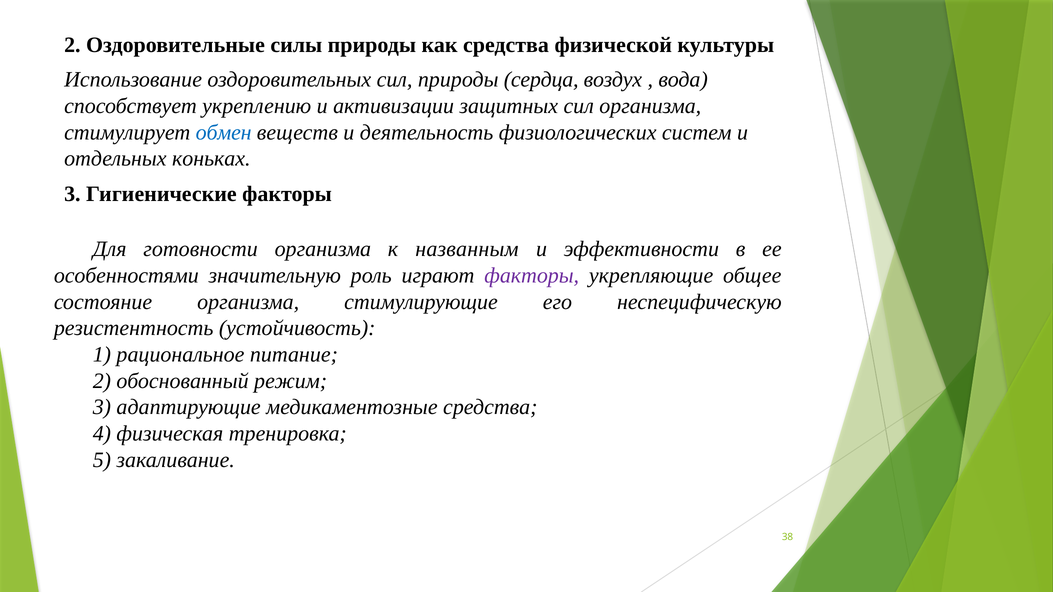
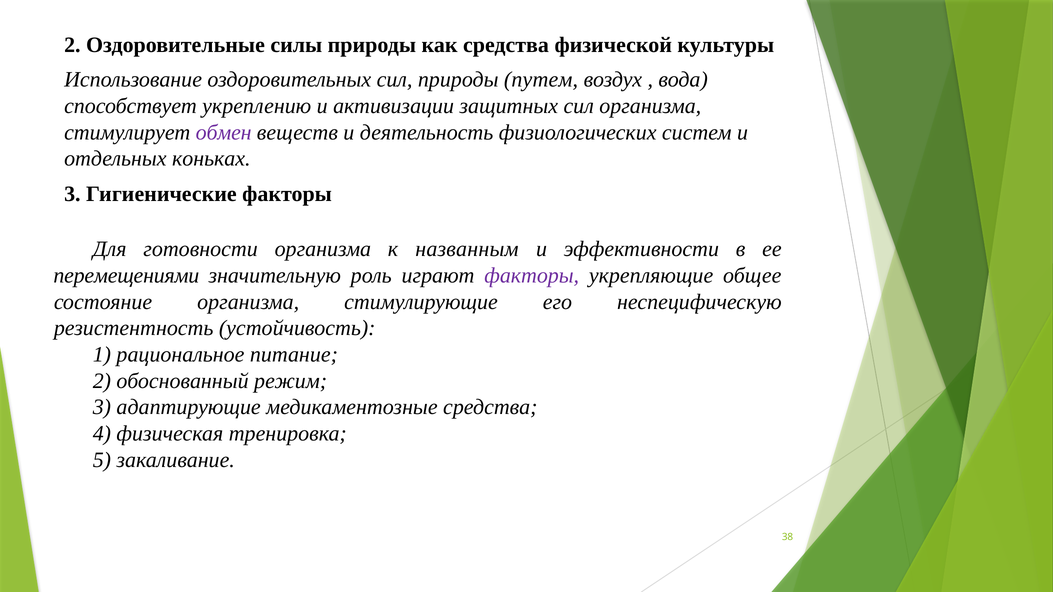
сердца: сердца -> путем
обмен colour: blue -> purple
особенностями: особенностями -> перемещениями
